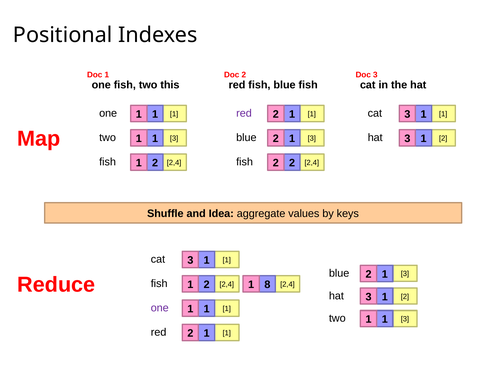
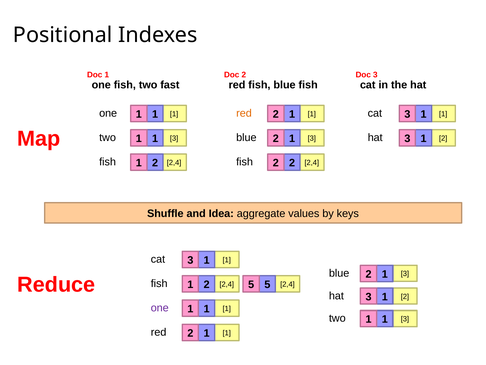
this: this -> fast
red at (244, 113) colour: purple -> orange
fish 1: 1 -> 5
2 8: 8 -> 5
